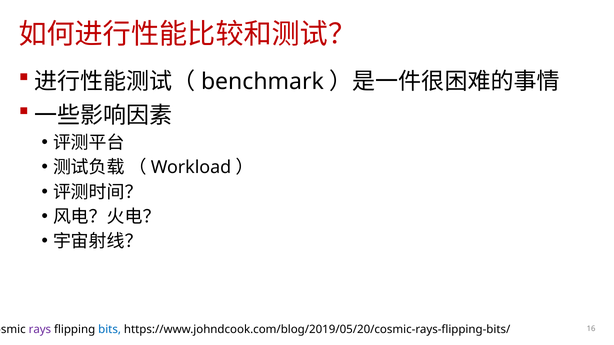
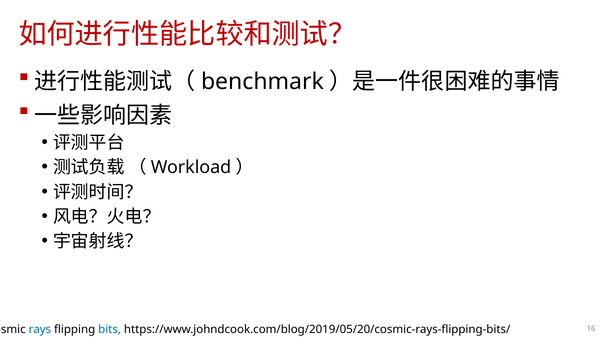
rays colour: purple -> blue
